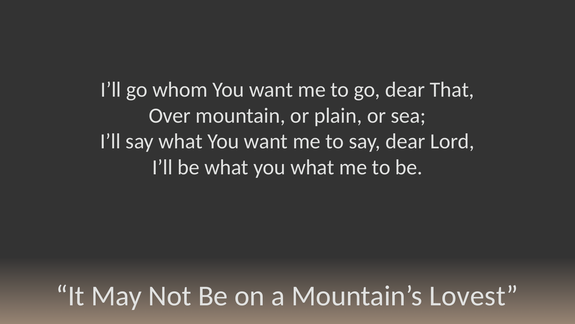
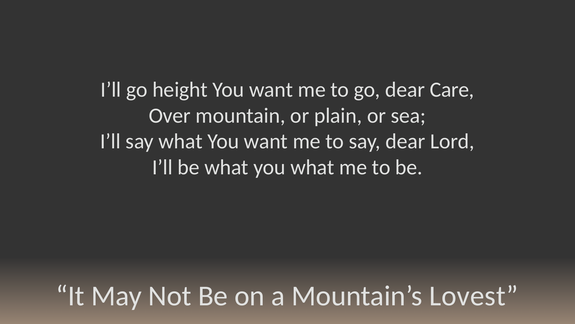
whom: whom -> height
That: That -> Care
